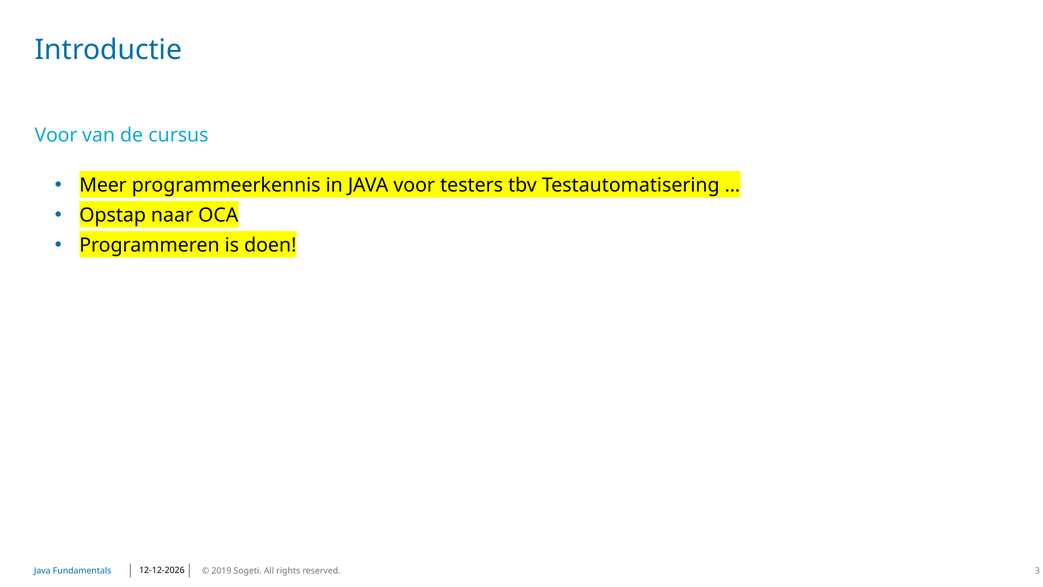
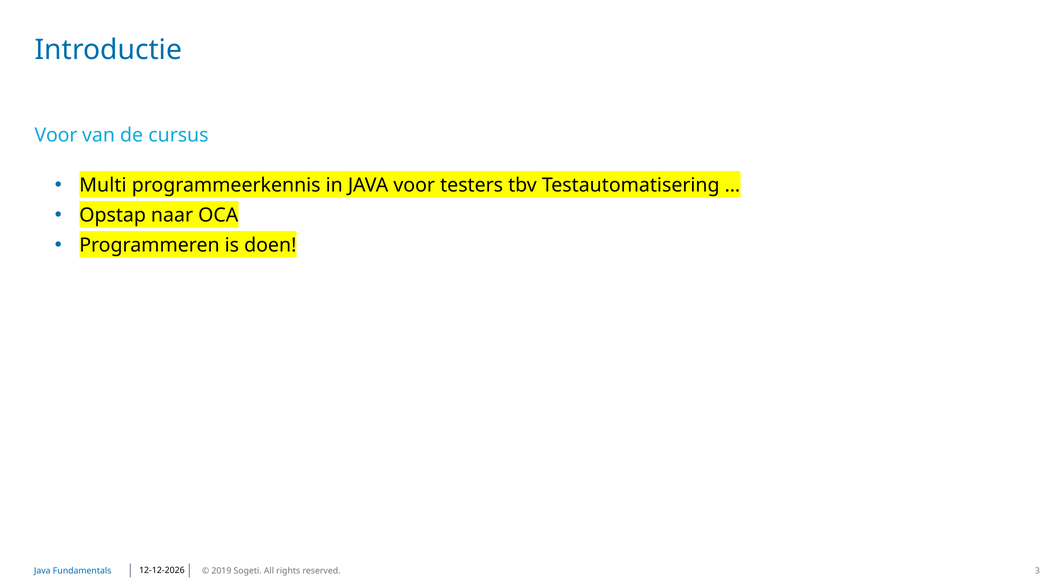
Meer: Meer -> Multi
